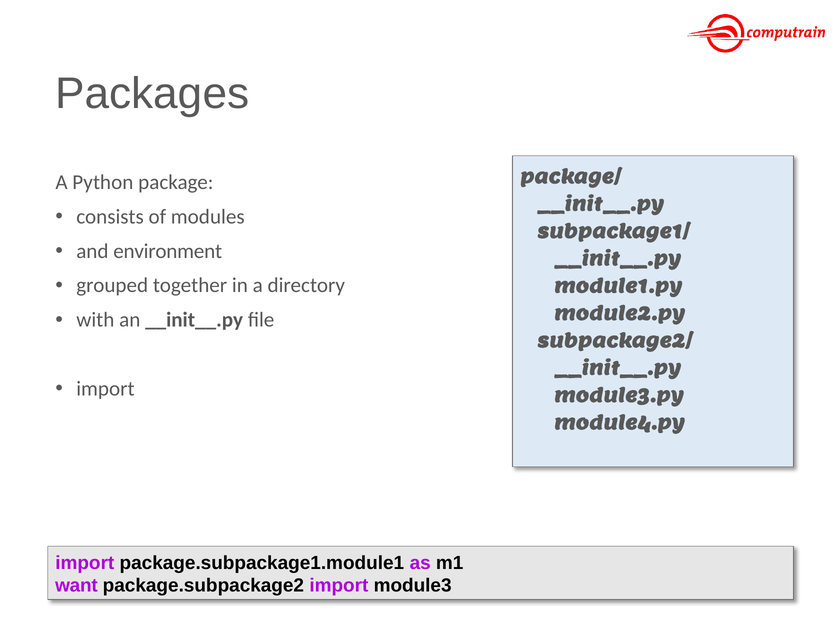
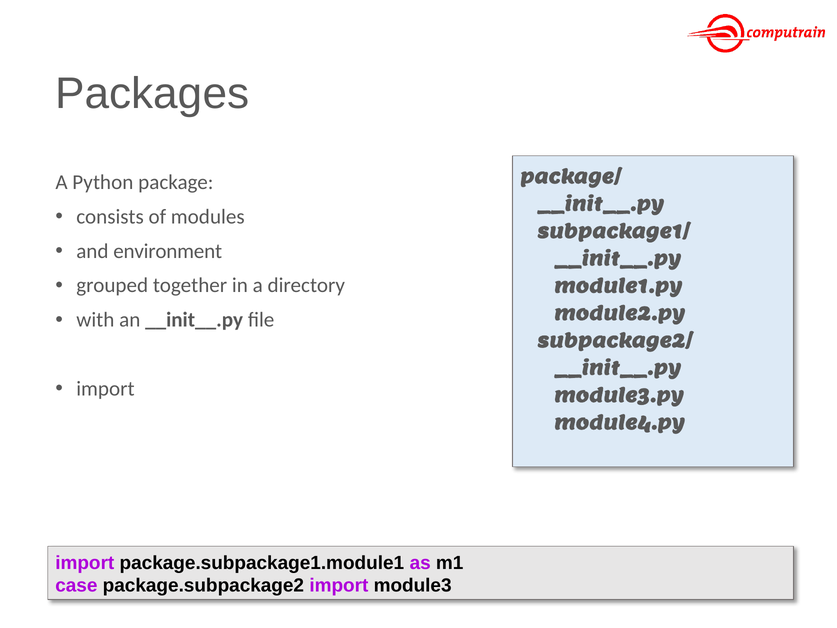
want: want -> case
